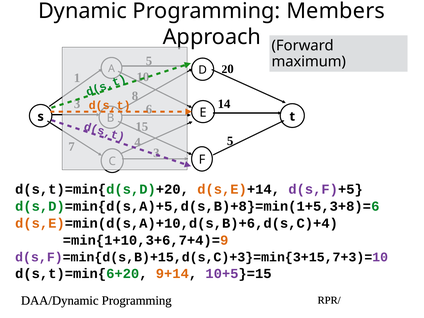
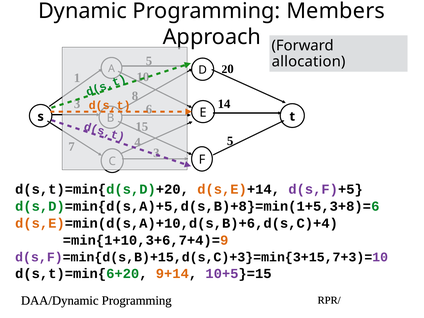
maximum: maximum -> allocation
